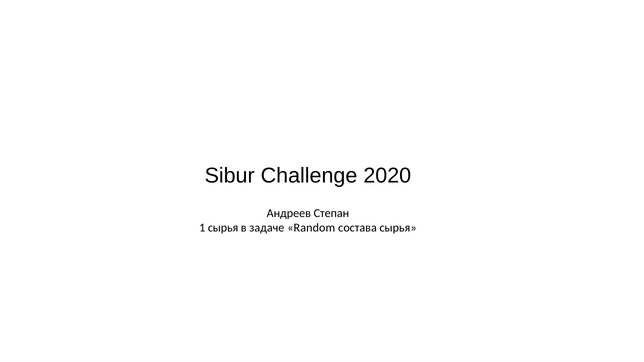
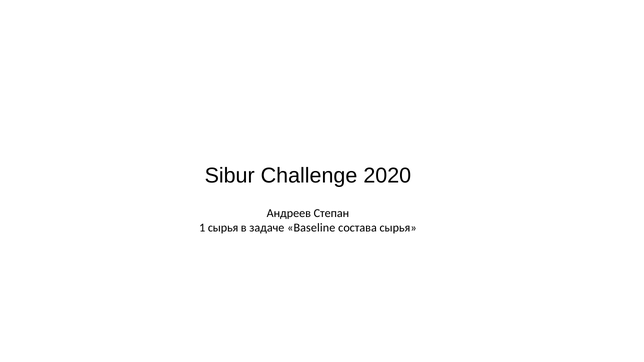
Random: Random -> Baseline
